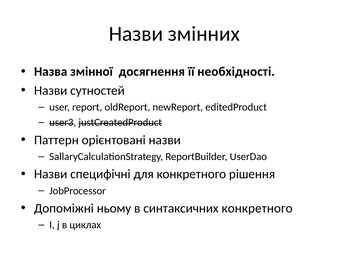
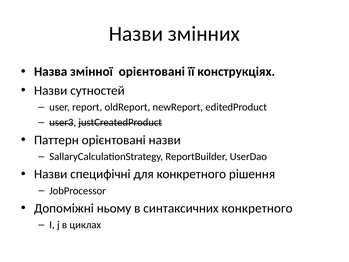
змінної досягнення: досягнення -> орієнтовані
необхідності: необхідності -> конструкціях
